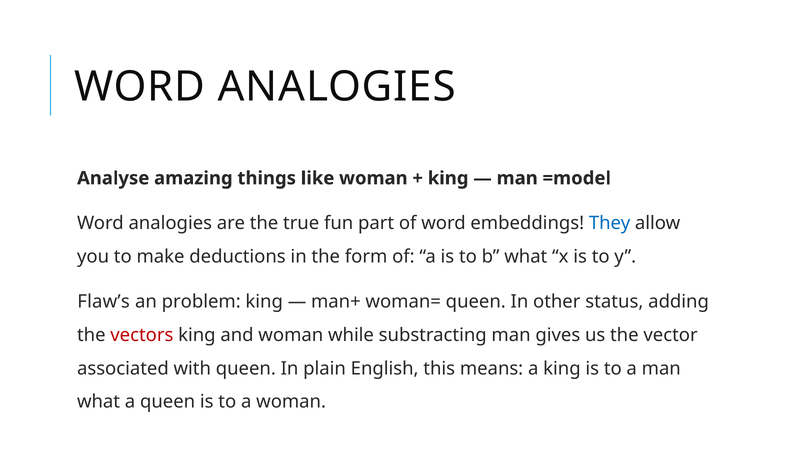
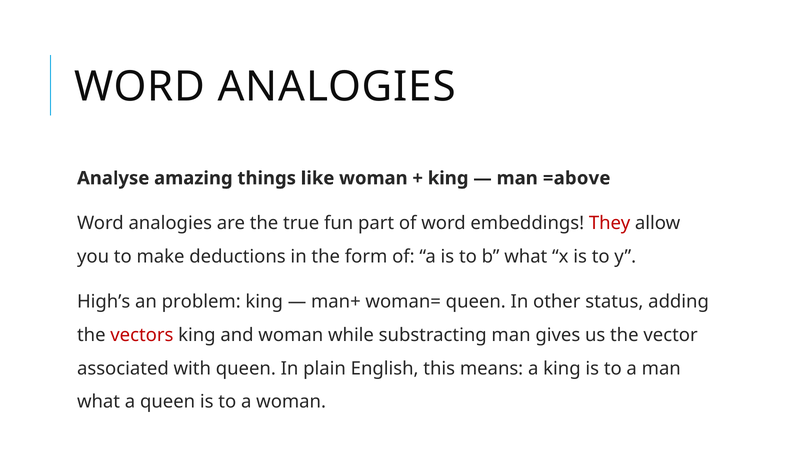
=model: =model -> =above
They colour: blue -> red
Flaw’s: Flaw’s -> High’s
